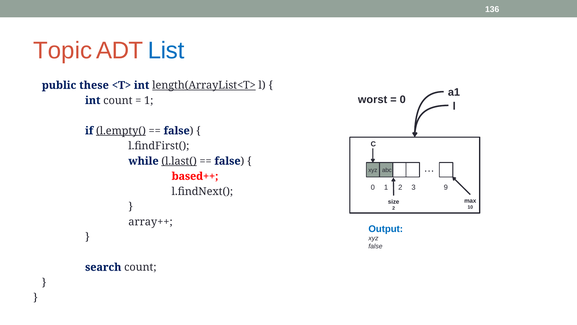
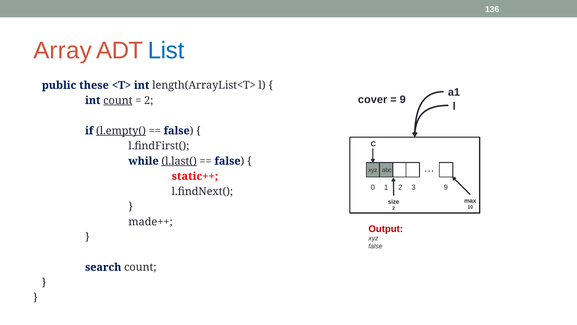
Topic: Topic -> Array
length(ArrayList<T> underline: present -> none
worst: worst -> cover
0 at (403, 100): 0 -> 9
count at (118, 100) underline: none -> present
1 at (149, 100): 1 -> 2
based++: based++ -> static++
array++: array++ -> made++
Output colour: blue -> red
